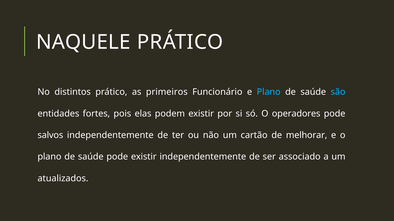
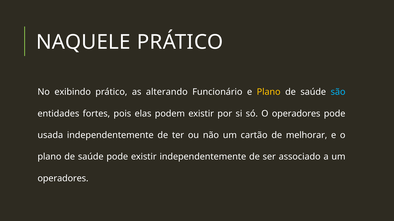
distintos: distintos -> exibindo
primeiros: primeiros -> alterando
Plano at (269, 92) colour: light blue -> yellow
salvos: salvos -> usada
atualizados at (63, 179): atualizados -> operadores
